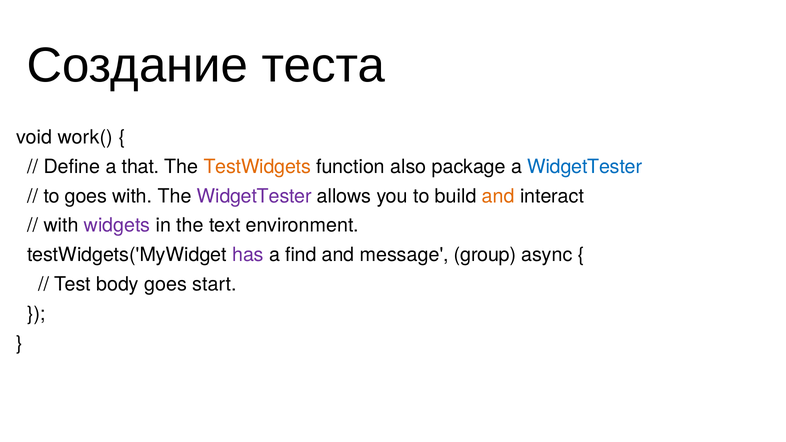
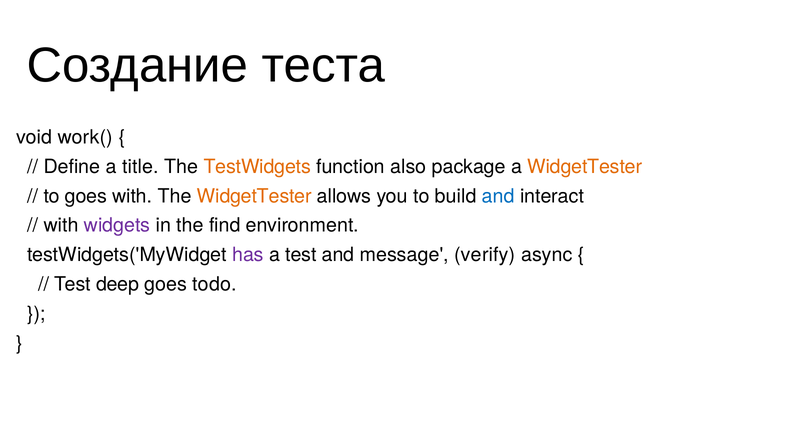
that: that -> title
WidgetTester at (585, 167) colour: blue -> orange
WidgetTester at (254, 196) colour: purple -> orange
and at (498, 196) colour: orange -> blue
text: text -> find
a find: find -> test
group: group -> verify
body: body -> deep
start: start -> todo
